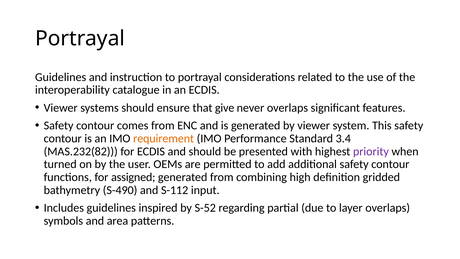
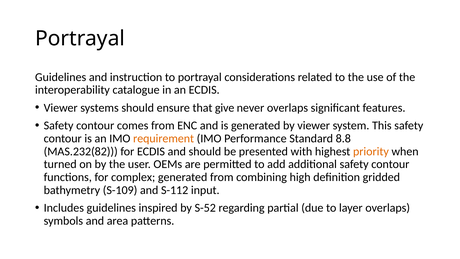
3.4: 3.4 -> 8.8
priority colour: purple -> orange
assigned: assigned -> complex
S-490: S-490 -> S-109
